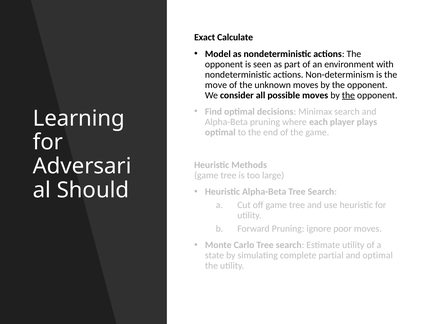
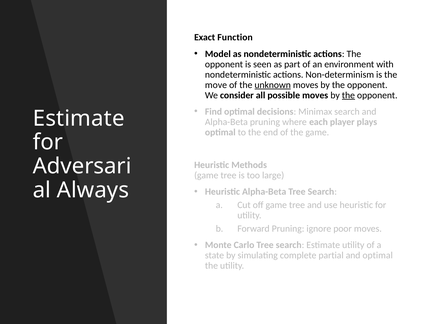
Calculate: Calculate -> Function
unknown underline: none -> present
Learning at (79, 118): Learning -> Estimate
Should: Should -> Always
